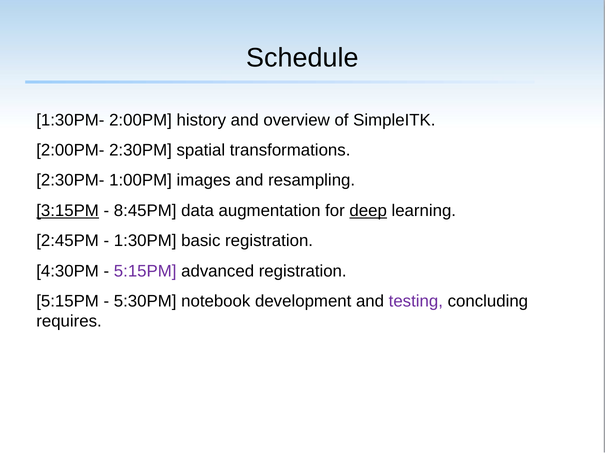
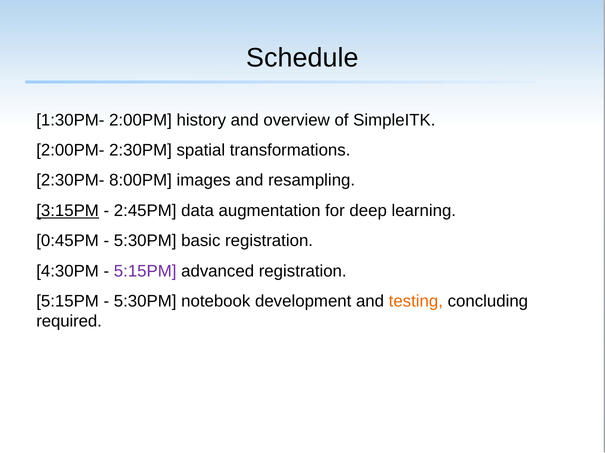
1:00PM: 1:00PM -> 8:00PM
8:45PM: 8:45PM -> 2:45PM
deep underline: present -> none
2:45PM: 2:45PM -> 0:45PM
1:30PM at (145, 241): 1:30PM -> 5:30PM
testing colour: purple -> orange
requires: requires -> required
